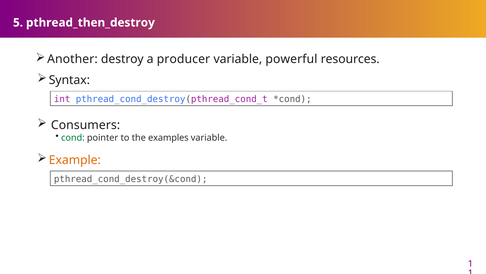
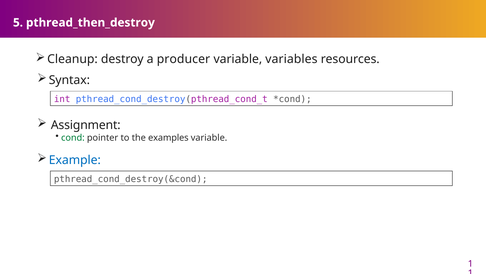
Another: Another -> Cleanup
powerful: powerful -> variables
Consumers: Consumers -> Assignment
Example colour: orange -> blue
